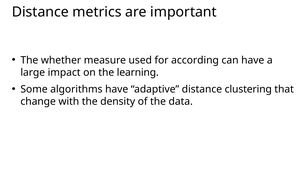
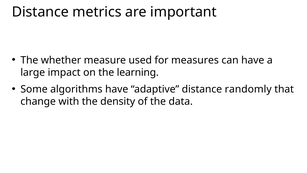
according: according -> measures
clustering: clustering -> randomly
